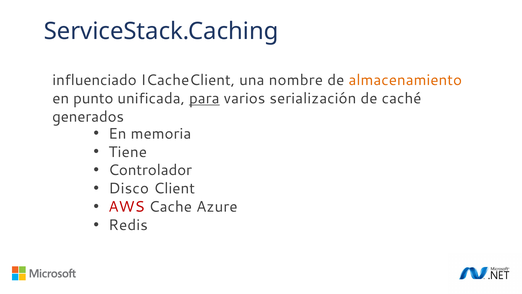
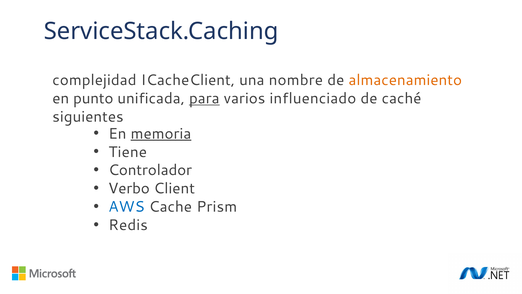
influenciado: influenciado -> complejidad
serialización: serialización -> influenciado
generados: generados -> siguientes
memoria underline: none -> present
Disco: Disco -> Verbo
AWS colour: red -> blue
Azure: Azure -> Prism
